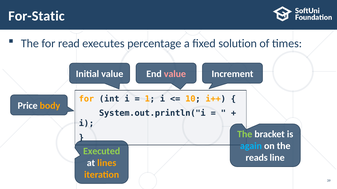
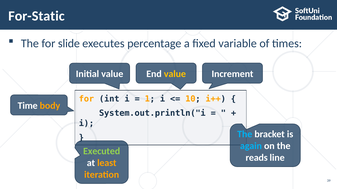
read: read -> slide
solution: solution -> variable
value at (175, 74) colour: pink -> yellow
Price: Price -> Time
The at (245, 135) colour: light green -> light blue
lines: lines -> least
